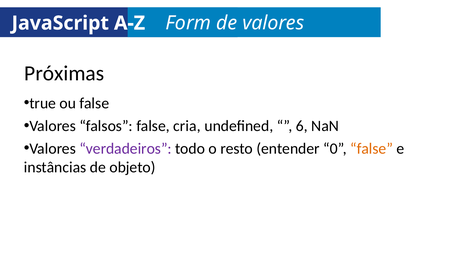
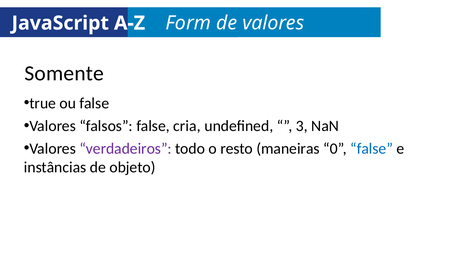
Próximas: Próximas -> Somente
6: 6 -> 3
entender: entender -> maneiras
false at (372, 148) colour: orange -> blue
